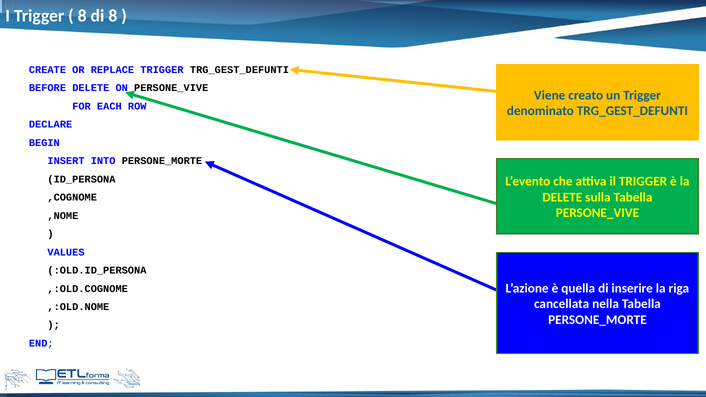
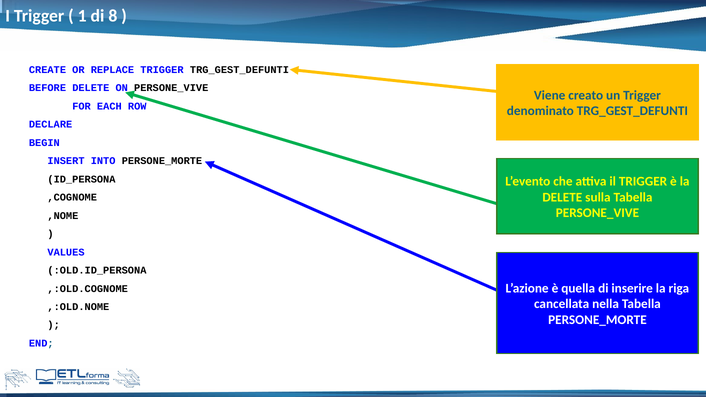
8 at (82, 16): 8 -> 1
